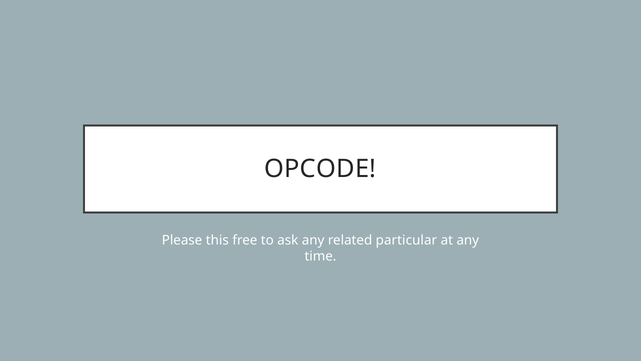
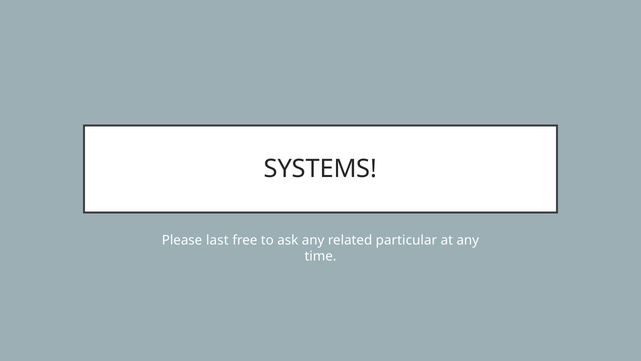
OPCODE: OPCODE -> SYSTEMS
this: this -> last
